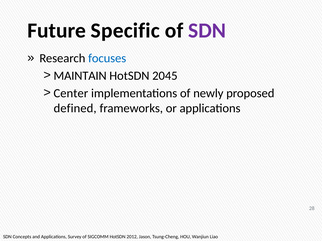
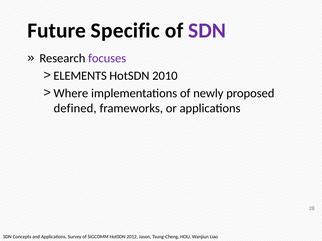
focuses colour: blue -> purple
MAINTAIN: MAINTAIN -> ELEMENTS
2045: 2045 -> 2010
Center: Center -> Where
